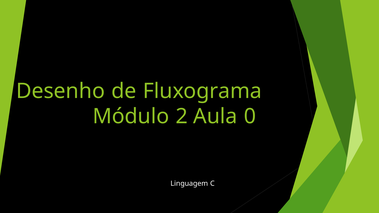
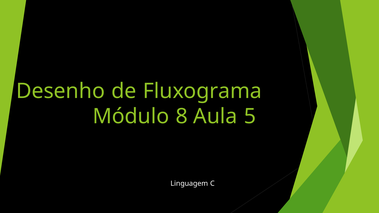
2: 2 -> 8
0: 0 -> 5
